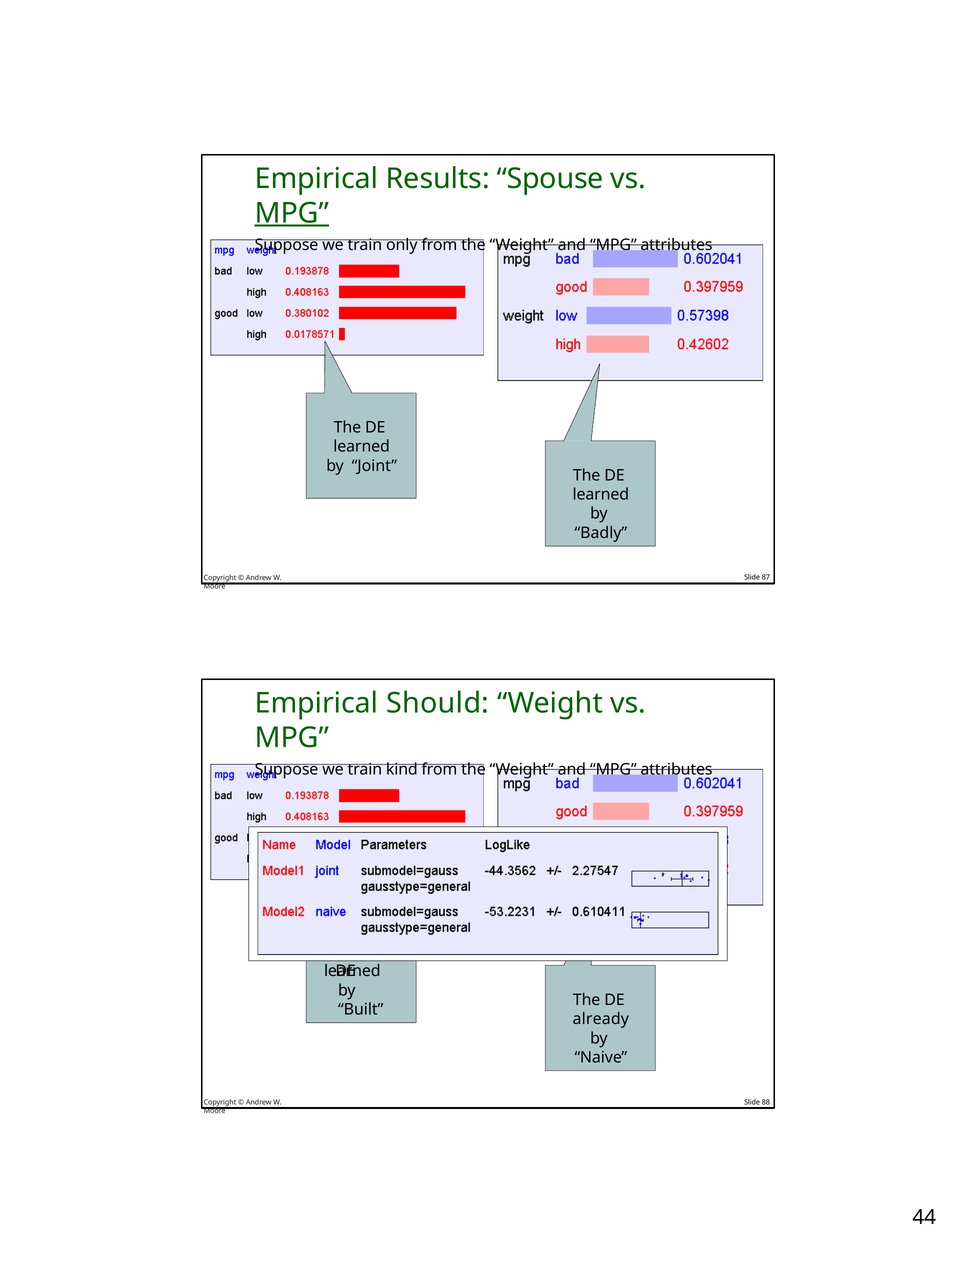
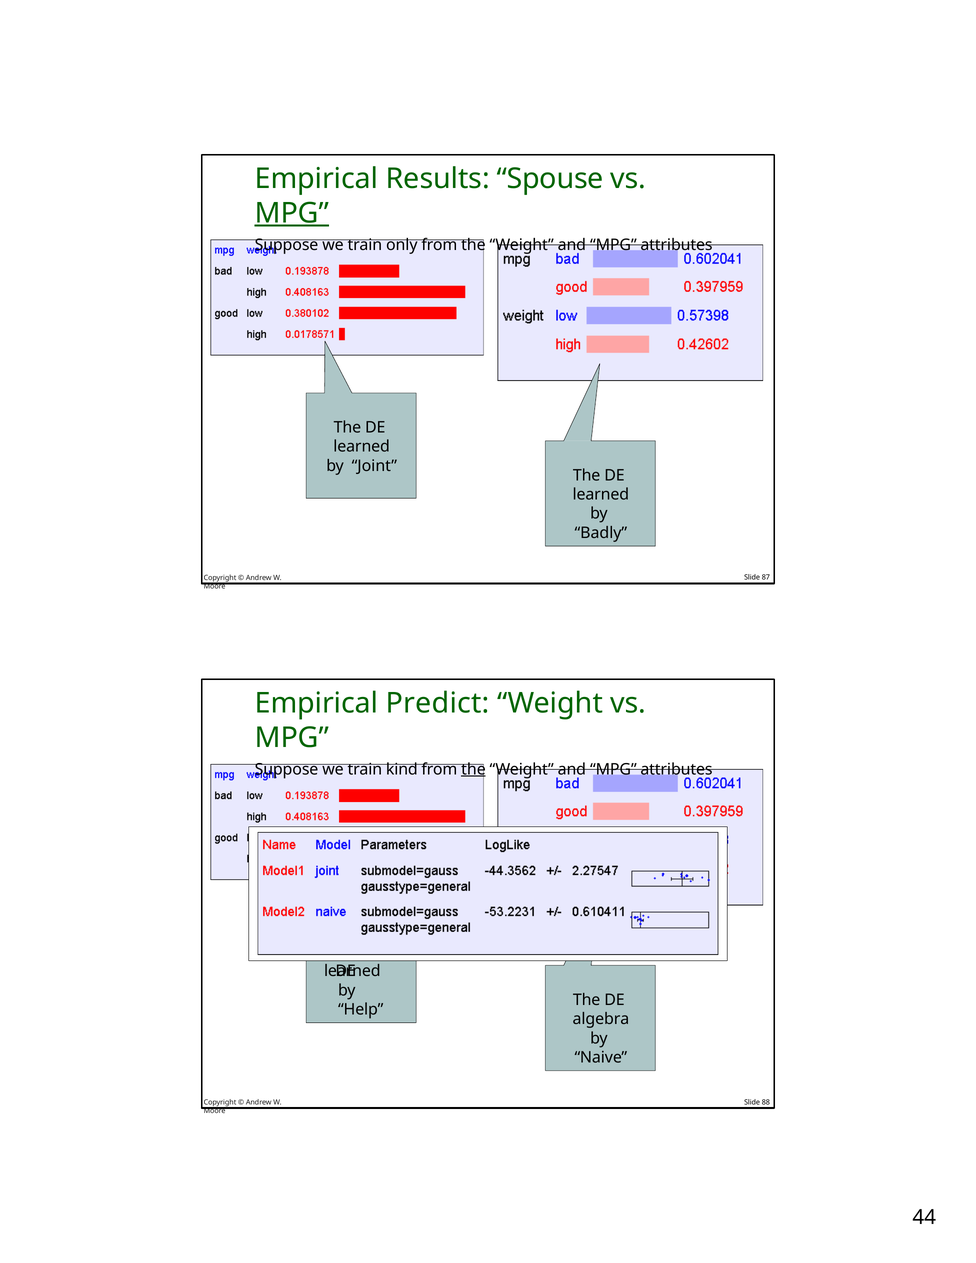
Should: Should -> Predict
the at (473, 769) underline: none -> present
Built: Built -> Help
already: already -> algebra
